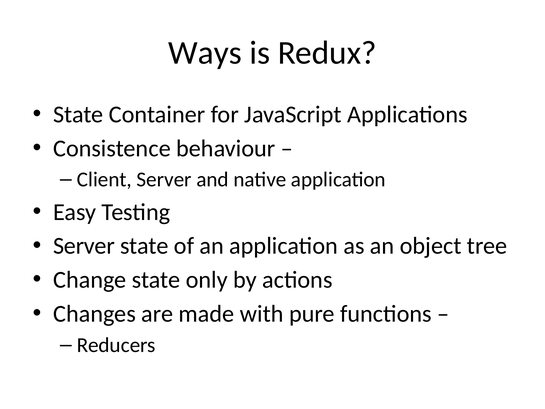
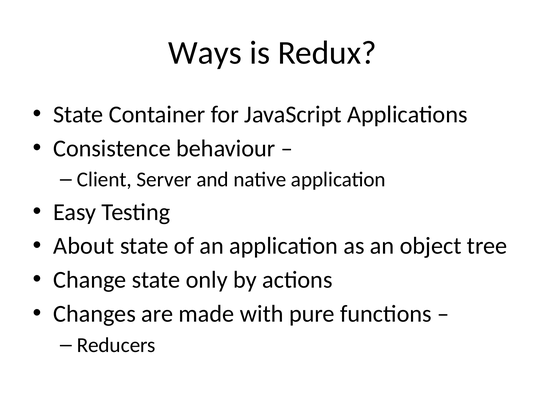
Server at (84, 246): Server -> About
